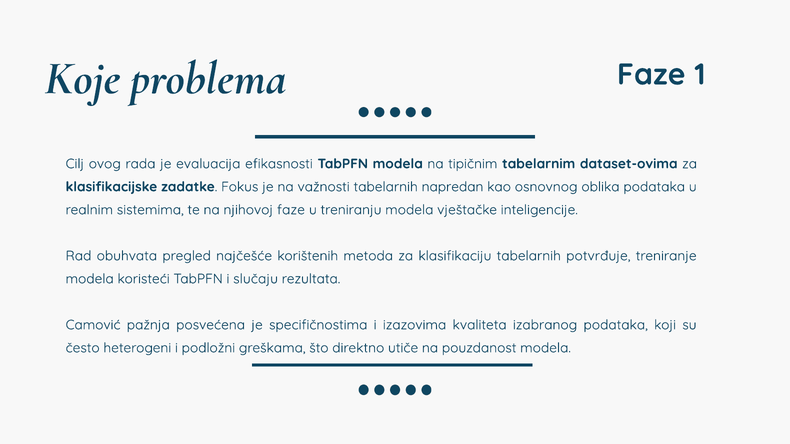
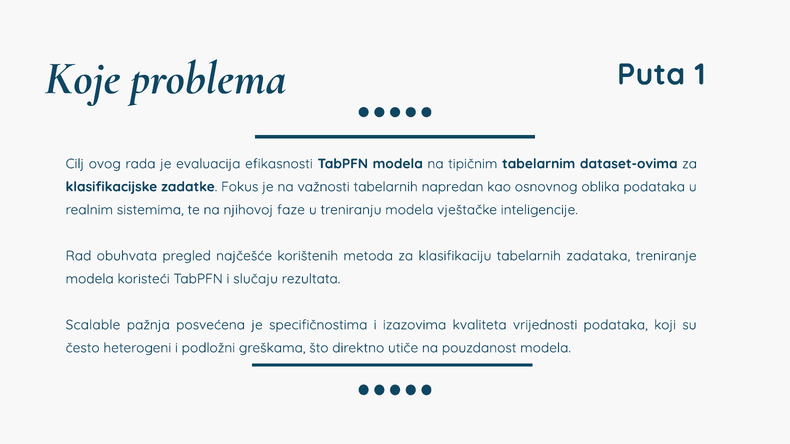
Faze at (651, 75): Faze -> Puta
potvrđuje: potvrđuje -> zadataka
Camović: Camović -> Scalable
izabranog: izabranog -> vrijednosti
